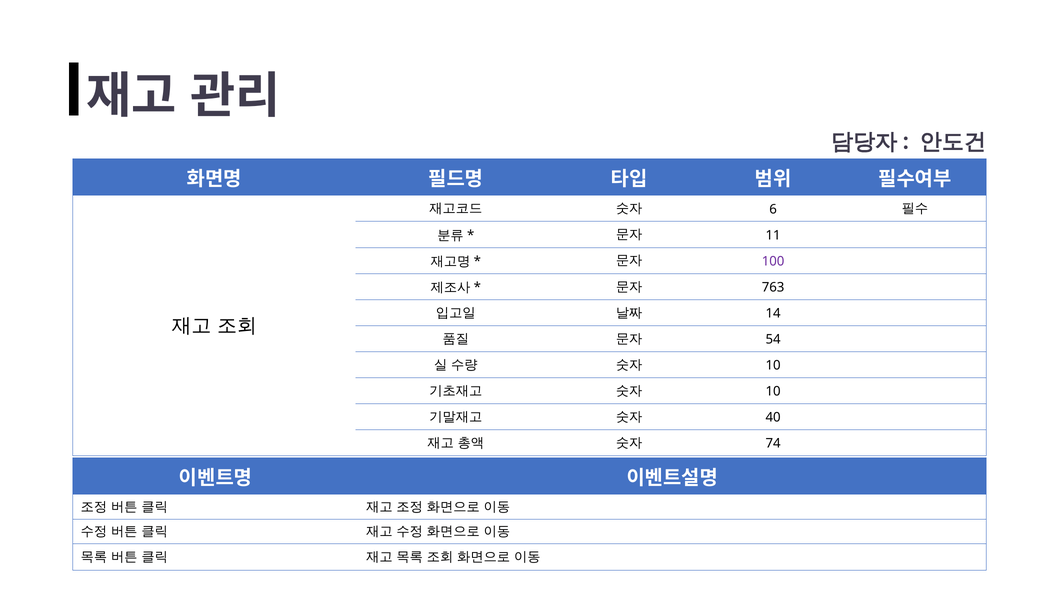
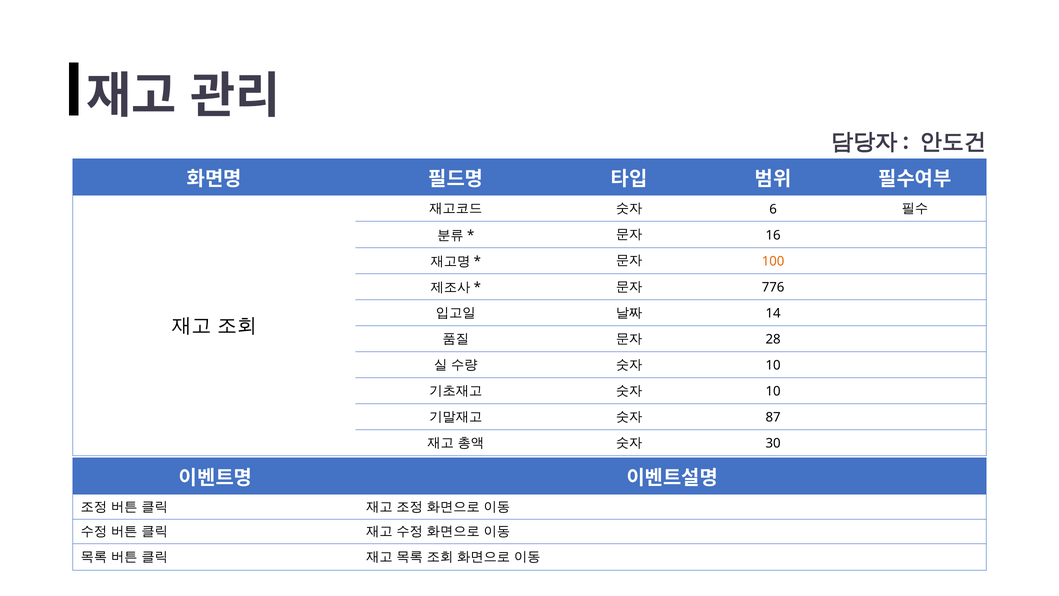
11: 11 -> 16
100 colour: purple -> orange
763: 763 -> 776
54: 54 -> 28
40: 40 -> 87
74: 74 -> 30
